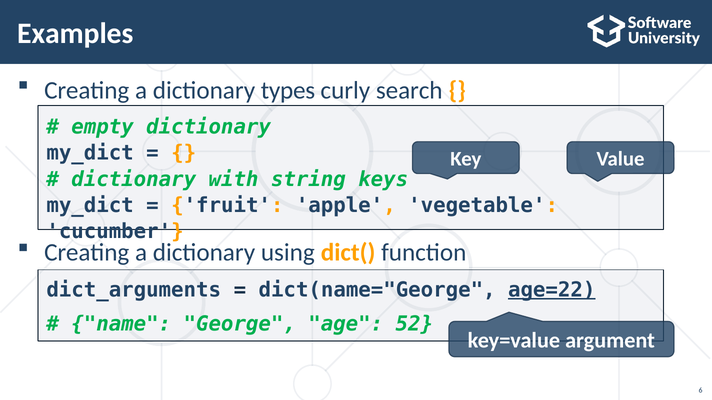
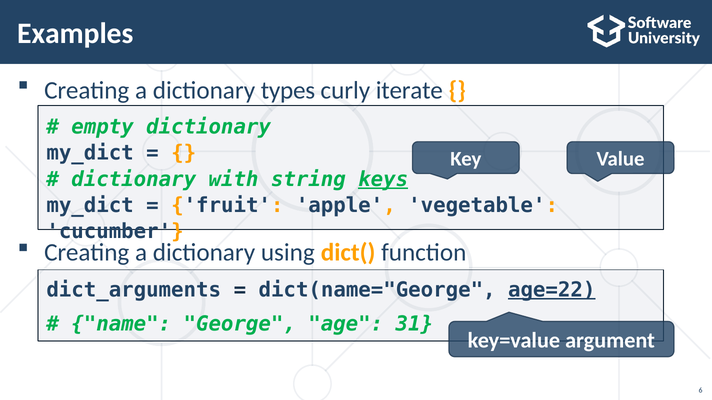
search: search -> iterate
keys underline: none -> present
52: 52 -> 31
